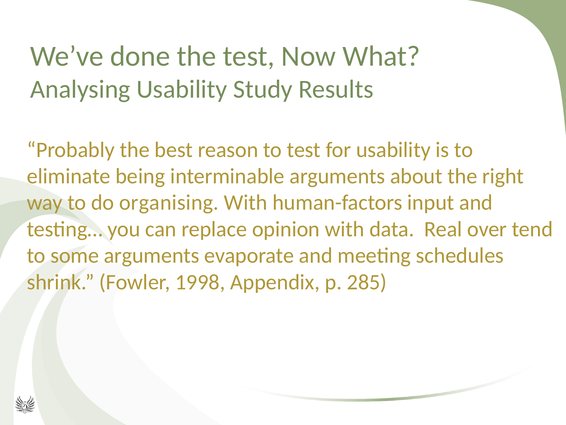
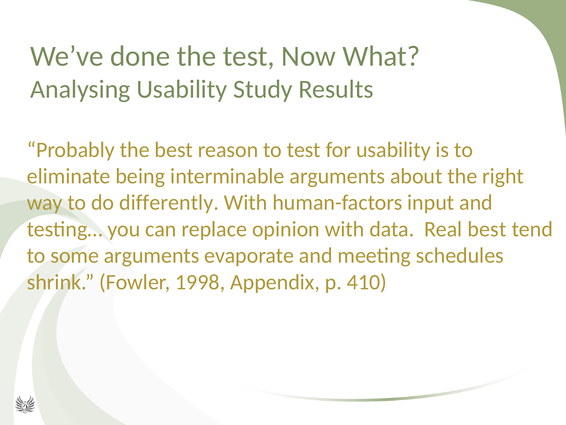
organising: organising -> differently
Real over: over -> best
285: 285 -> 410
